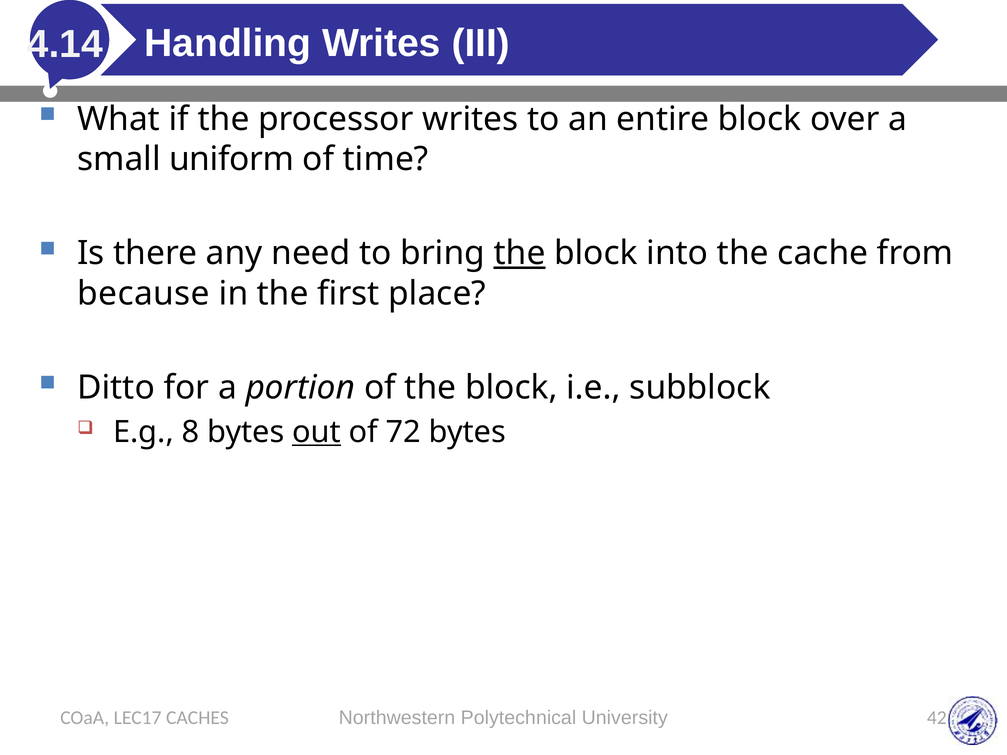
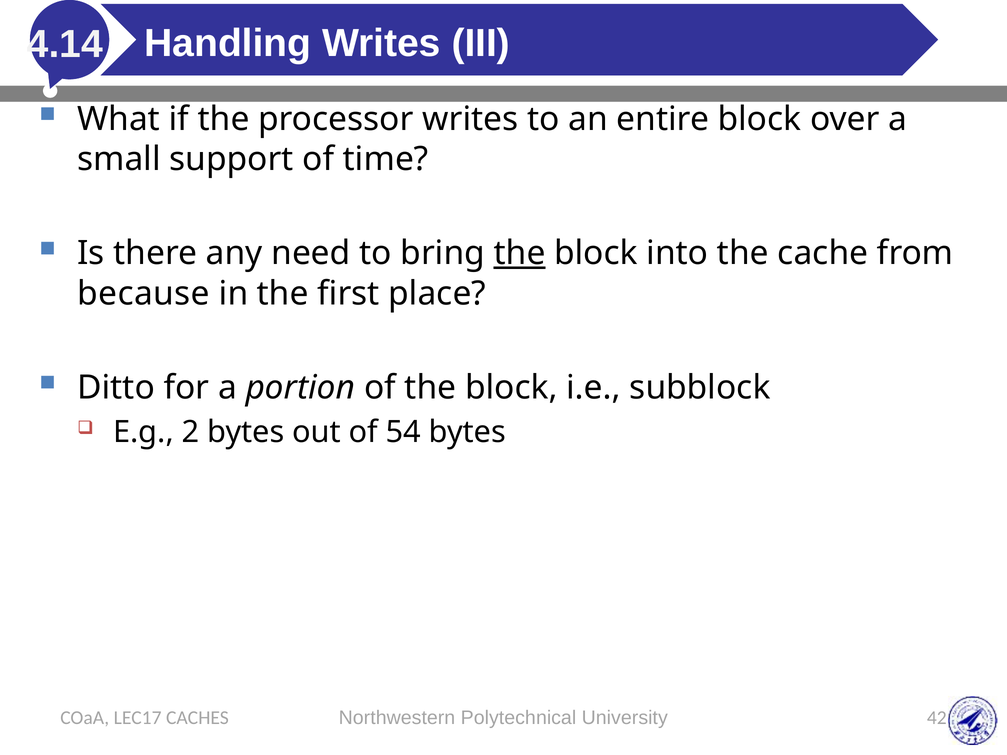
uniform: uniform -> support
8: 8 -> 2
out underline: present -> none
72: 72 -> 54
